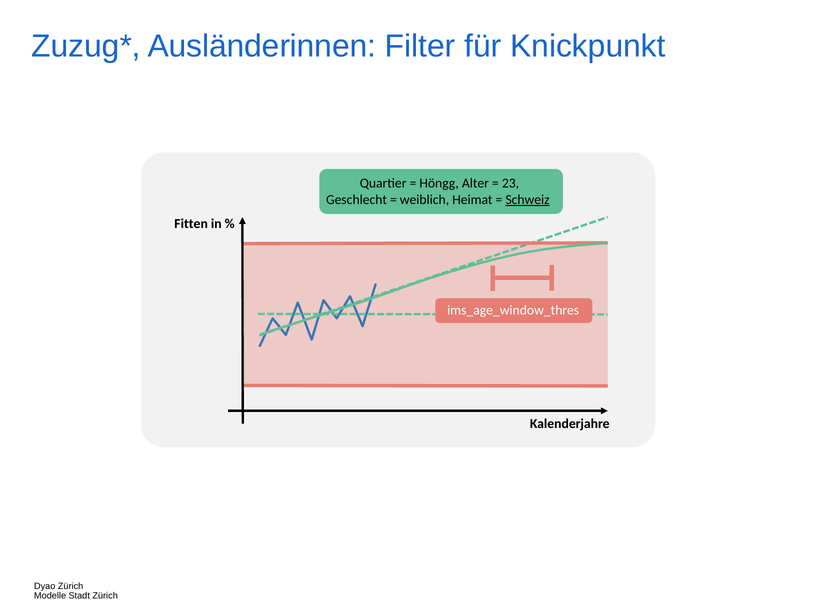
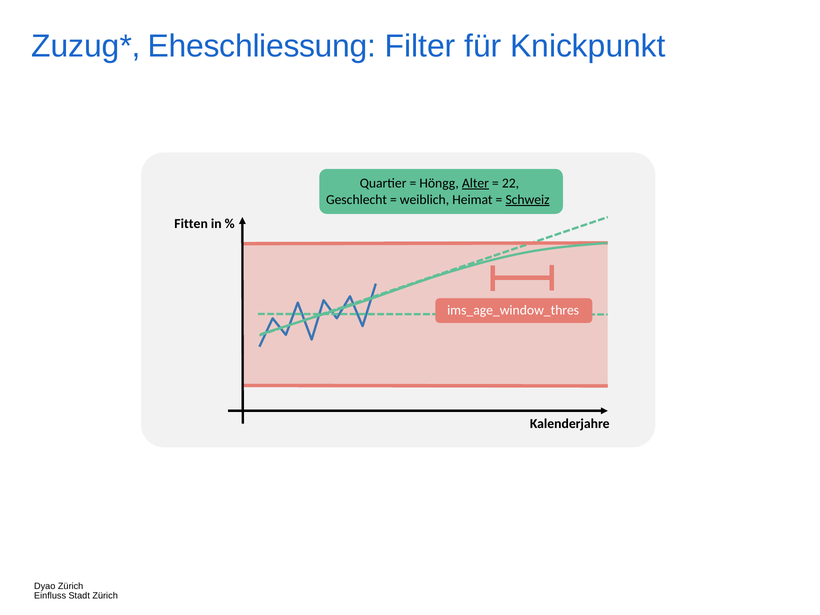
Ausländerinnen: Ausländerinnen -> Eheschliessung
Alter underline: none -> present
23: 23 -> 22
Modelle: Modelle -> Einfluss
